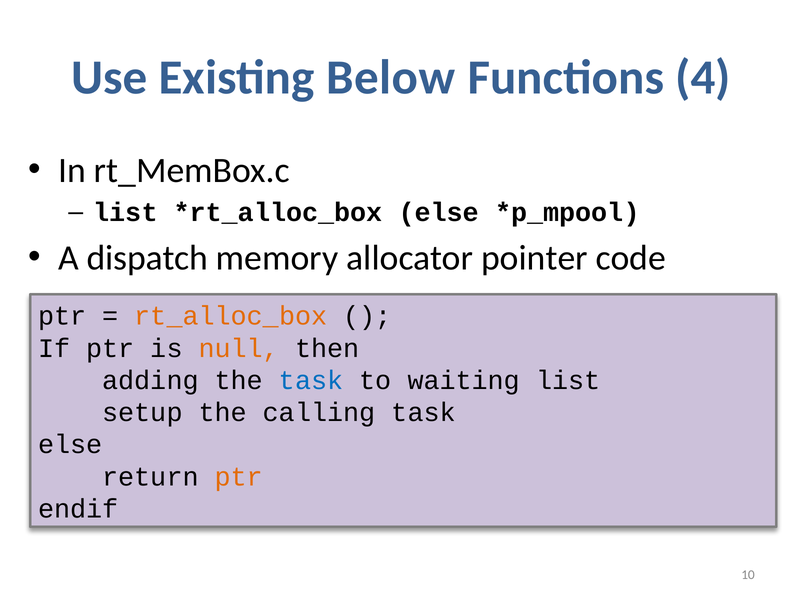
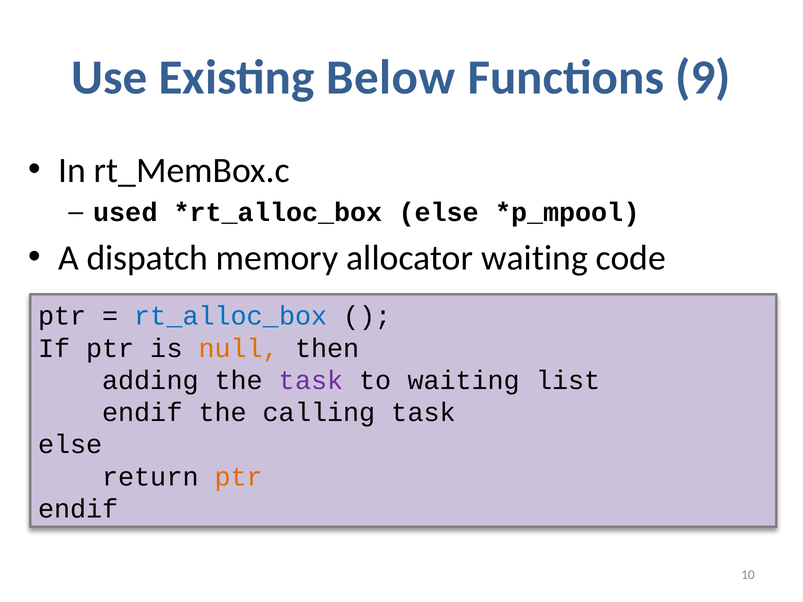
4: 4 -> 9
list at (125, 213): list -> used
allocator pointer: pointer -> waiting
rt_alloc_box colour: orange -> blue
task at (311, 381) colour: blue -> purple
setup at (142, 413): setup -> endif
